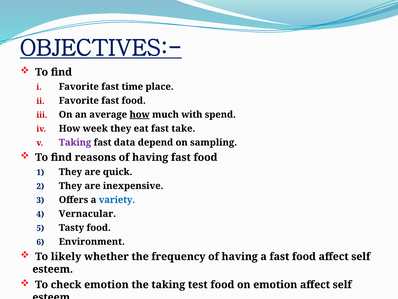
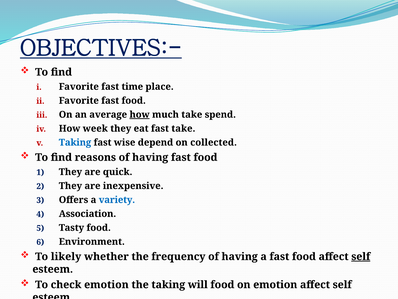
much with: with -> take
Taking at (75, 142) colour: purple -> blue
data: data -> wise
sampling: sampling -> collected
Vernacular: Vernacular -> Association
self at (361, 256) underline: none -> present
test: test -> will
